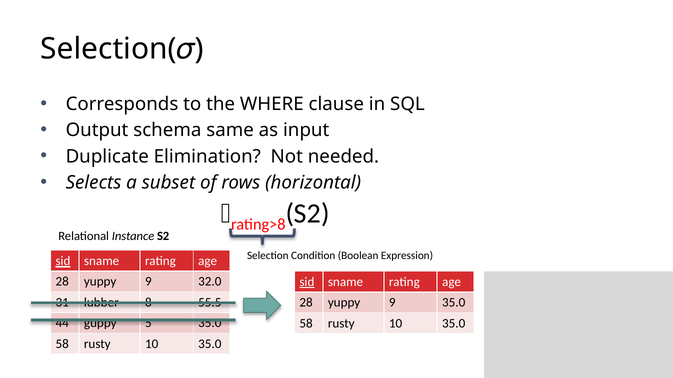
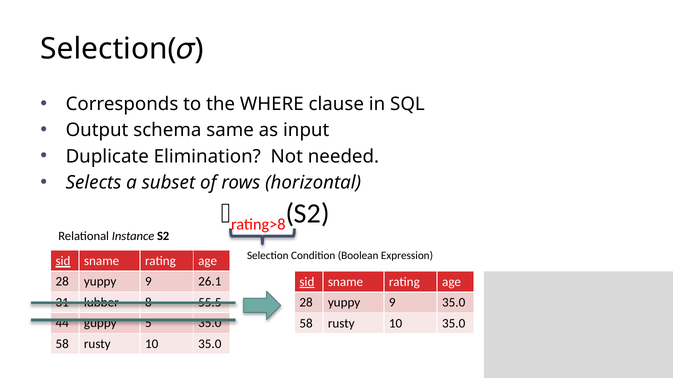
32.0: 32.0 -> 26.1
